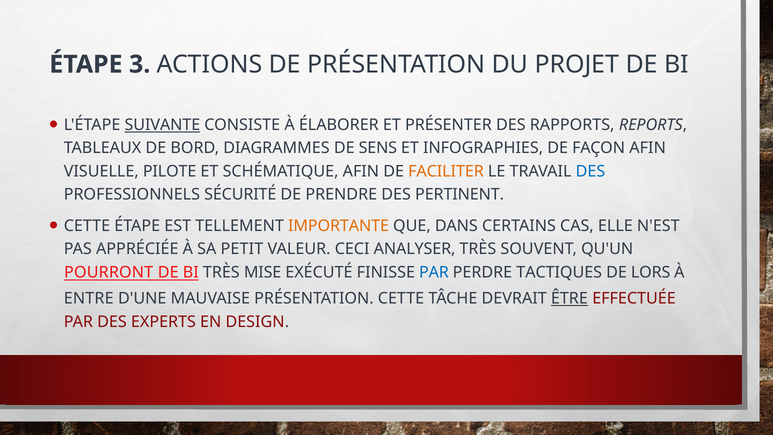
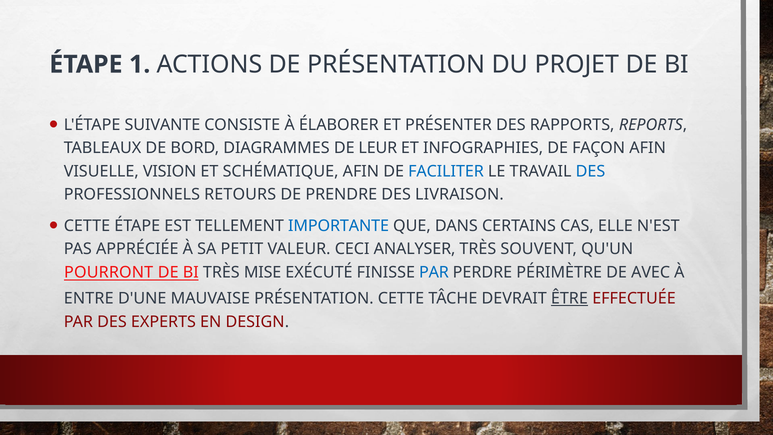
3: 3 -> 1
SUIVANTE underline: present -> none
SENS: SENS -> LEUR
PILOTE: PILOTE -> VISION
FACILITER colour: orange -> blue
SÉCURITÉ: SÉCURITÉ -> RETOURS
PERTINENT: PERTINENT -> LIVRAISON
IMPORTANTE colour: orange -> blue
TACTIQUES: TACTIQUES -> PÉRIMÈTRE
LORS: LORS -> AVEC
